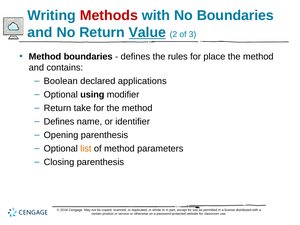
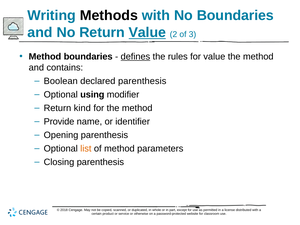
Methods colour: red -> black
defines at (135, 57) underline: none -> present
for place: place -> value
declared applications: applications -> parenthesis
take: take -> kind
Defines at (59, 122): Defines -> Provide
